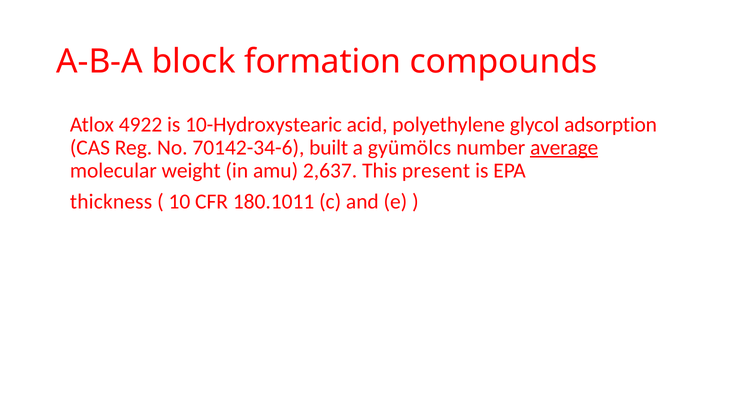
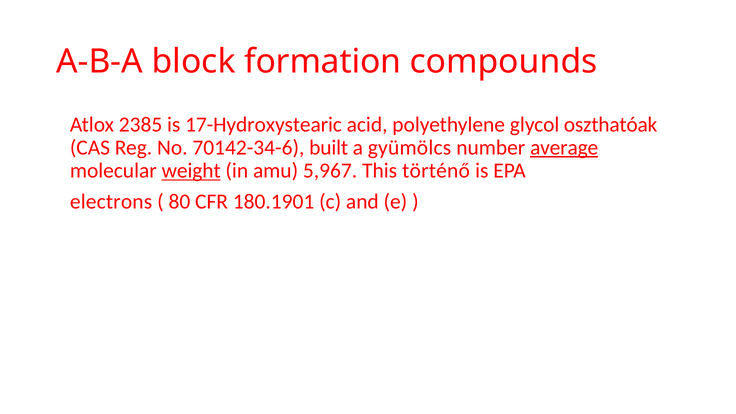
4922: 4922 -> 2385
10-Hydroxystearic: 10-Hydroxystearic -> 17-Hydroxystearic
adsorption: adsorption -> oszthatóak
weight underline: none -> present
2,637: 2,637 -> 5,967
present: present -> történő
thickness: thickness -> electrons
10: 10 -> 80
180.1011: 180.1011 -> 180.1901
